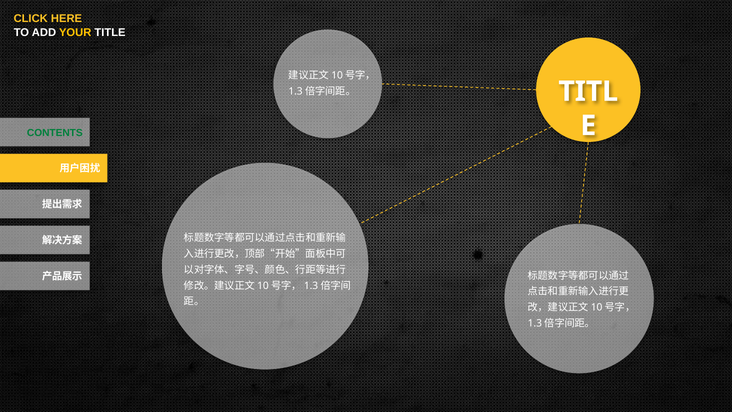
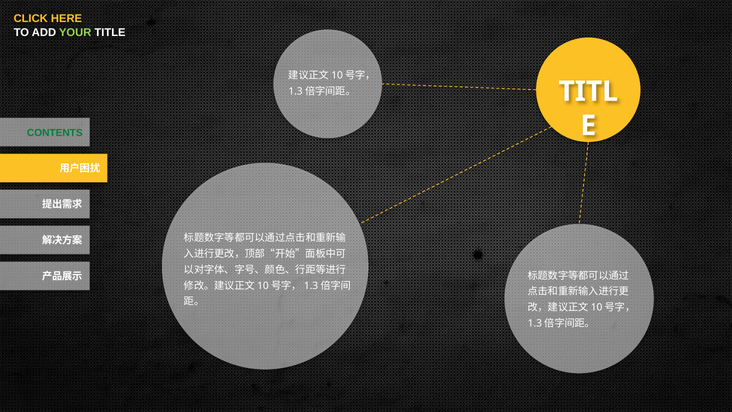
YOUR colour: yellow -> light green
